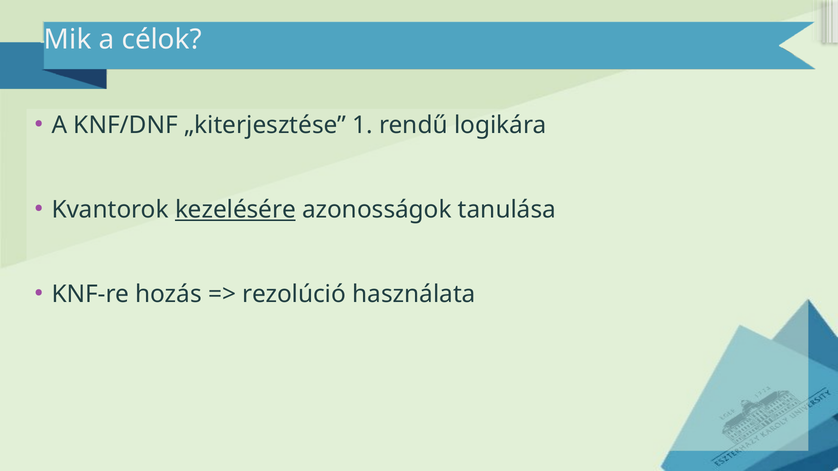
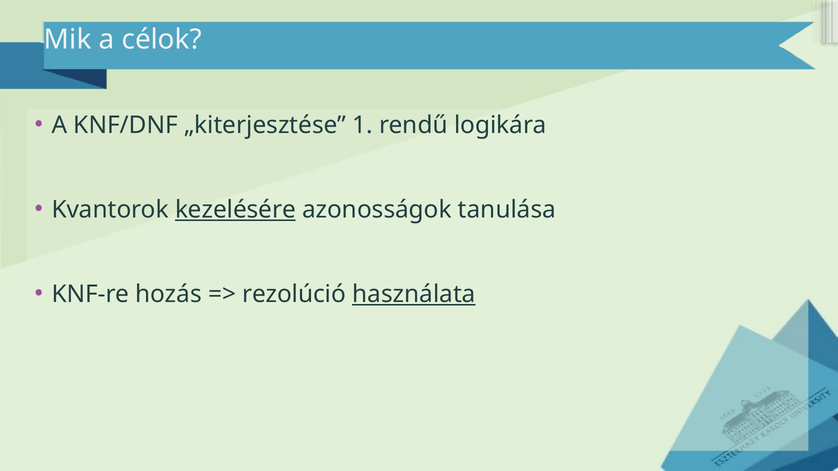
használata underline: none -> present
